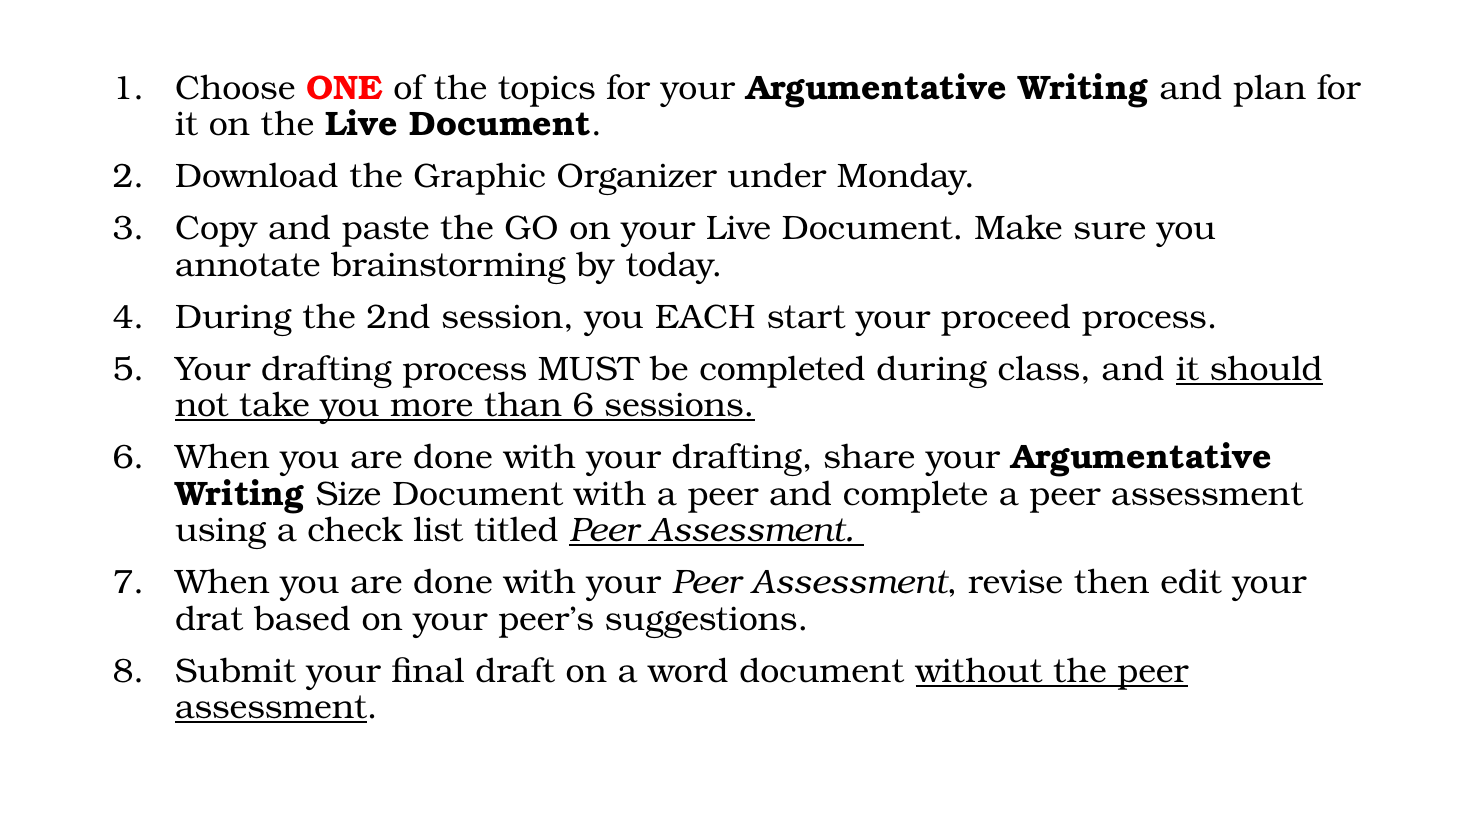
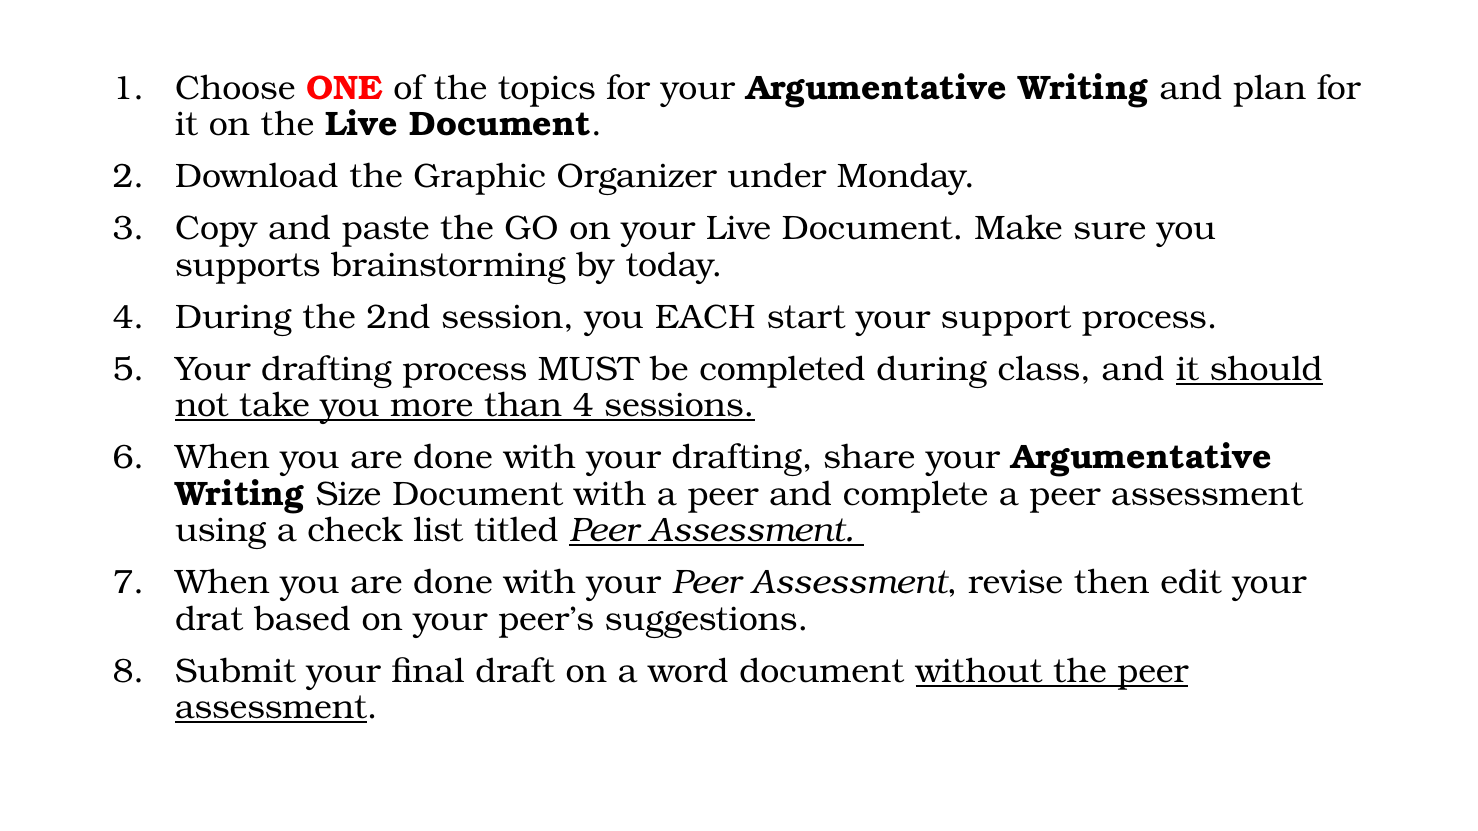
annotate: annotate -> supports
proceed: proceed -> support
than 6: 6 -> 4
